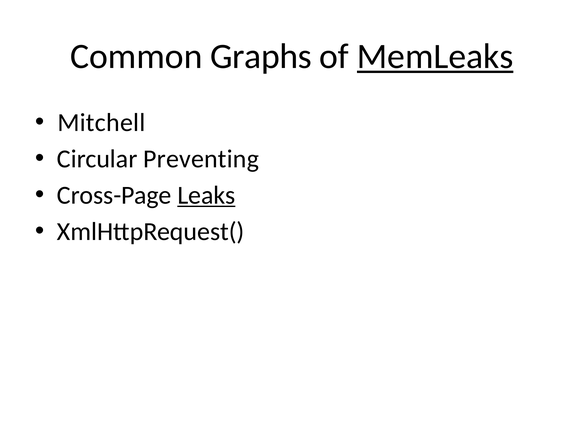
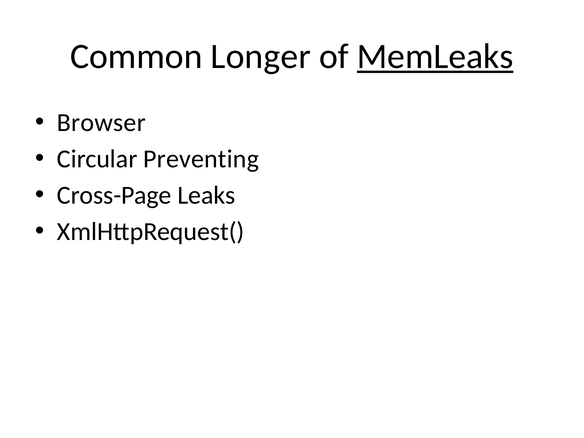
Graphs: Graphs -> Longer
Mitchell: Mitchell -> Browser
Leaks underline: present -> none
